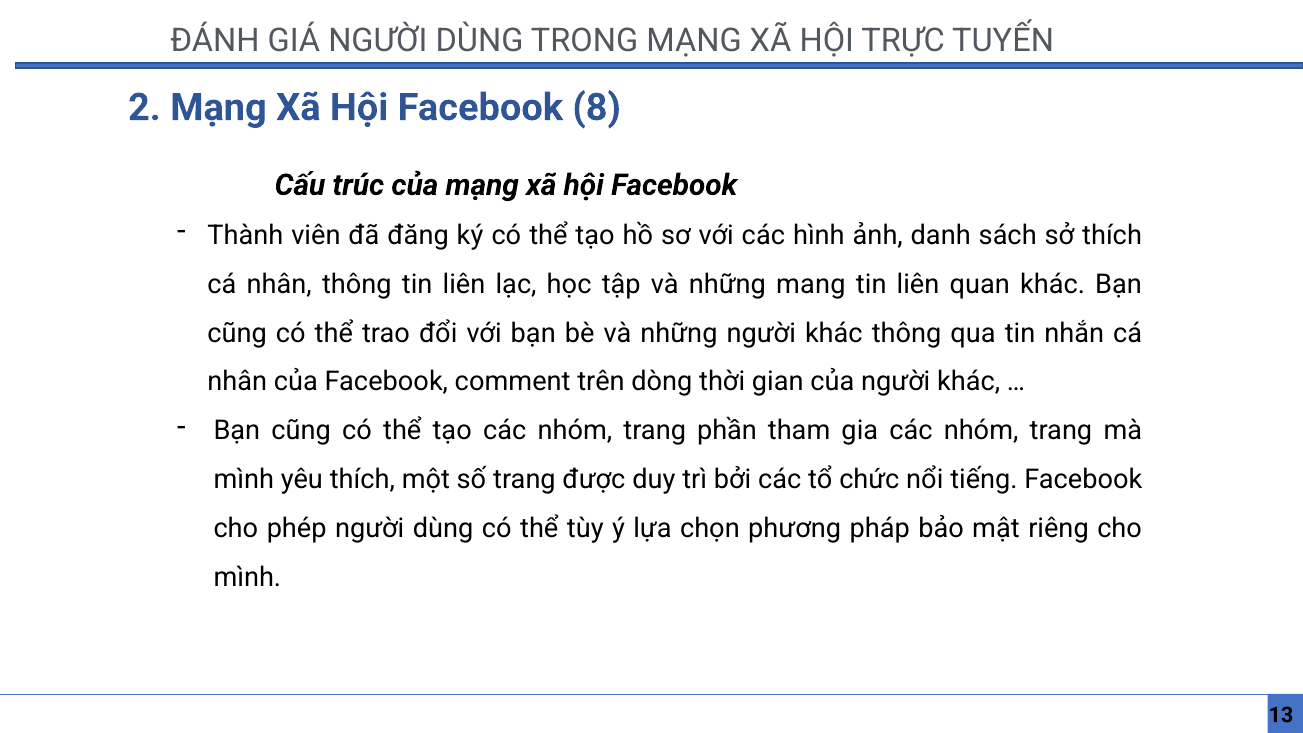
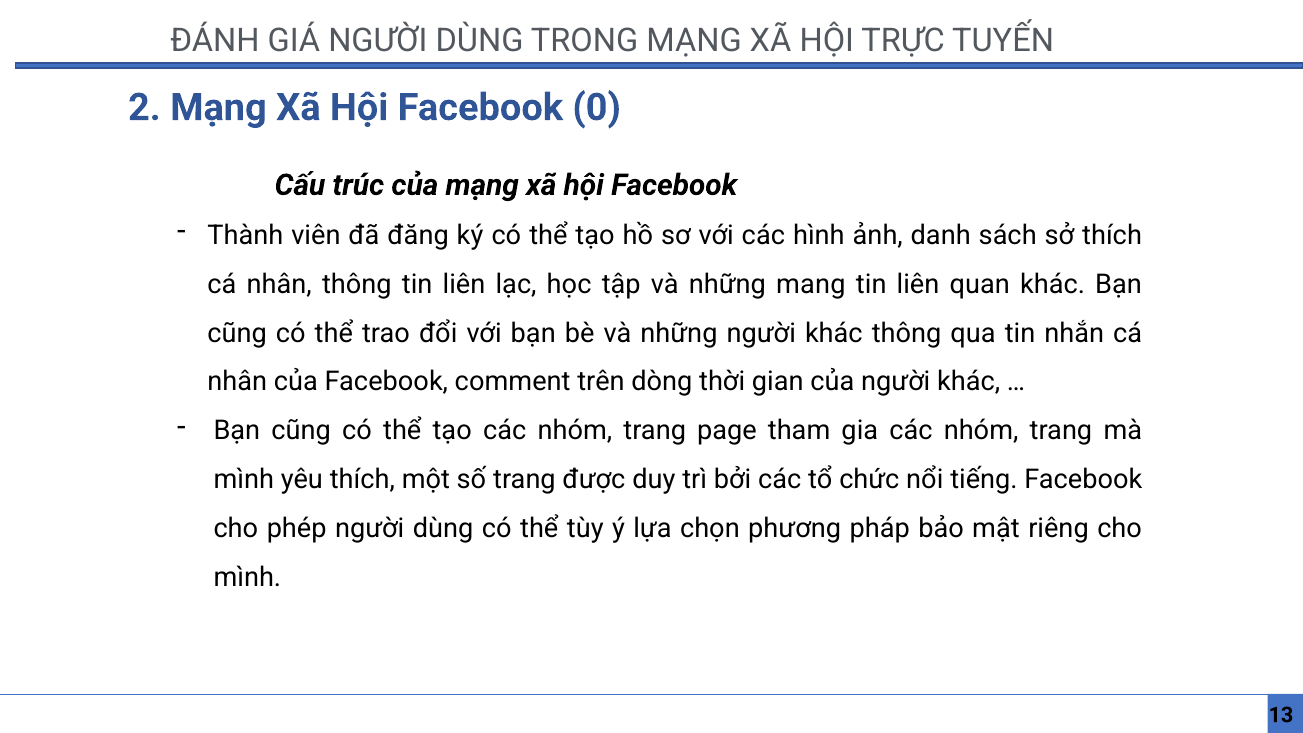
8: 8 -> 0
phần: phần -> page
